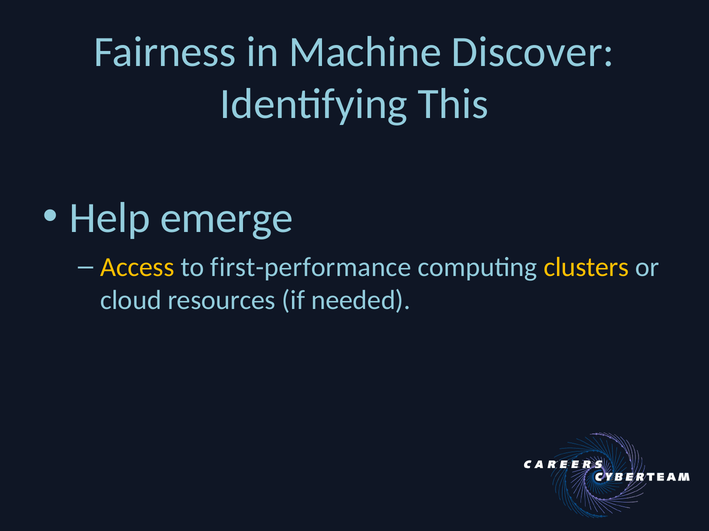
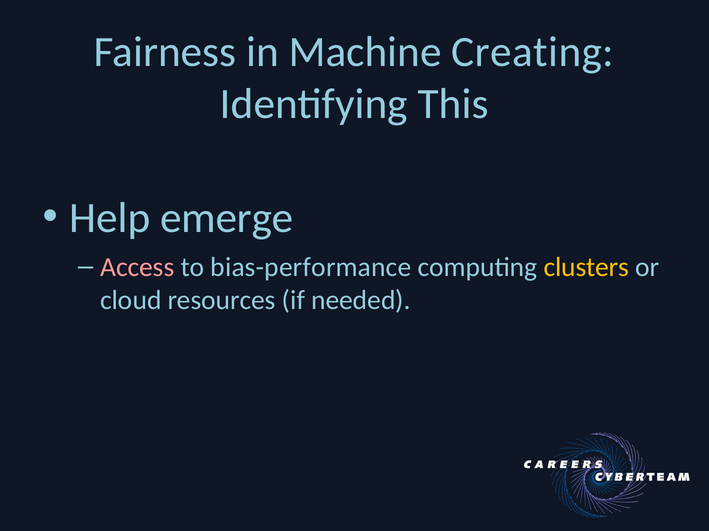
Discover: Discover -> Creating
Access colour: yellow -> pink
first-performance: first-performance -> bias-performance
